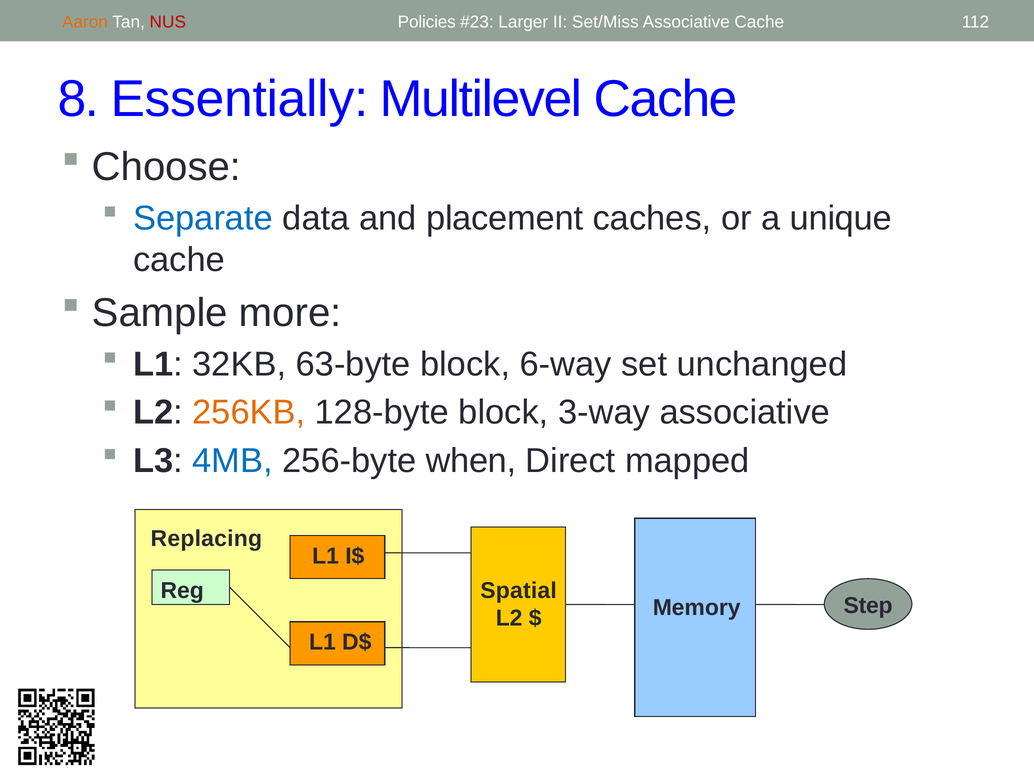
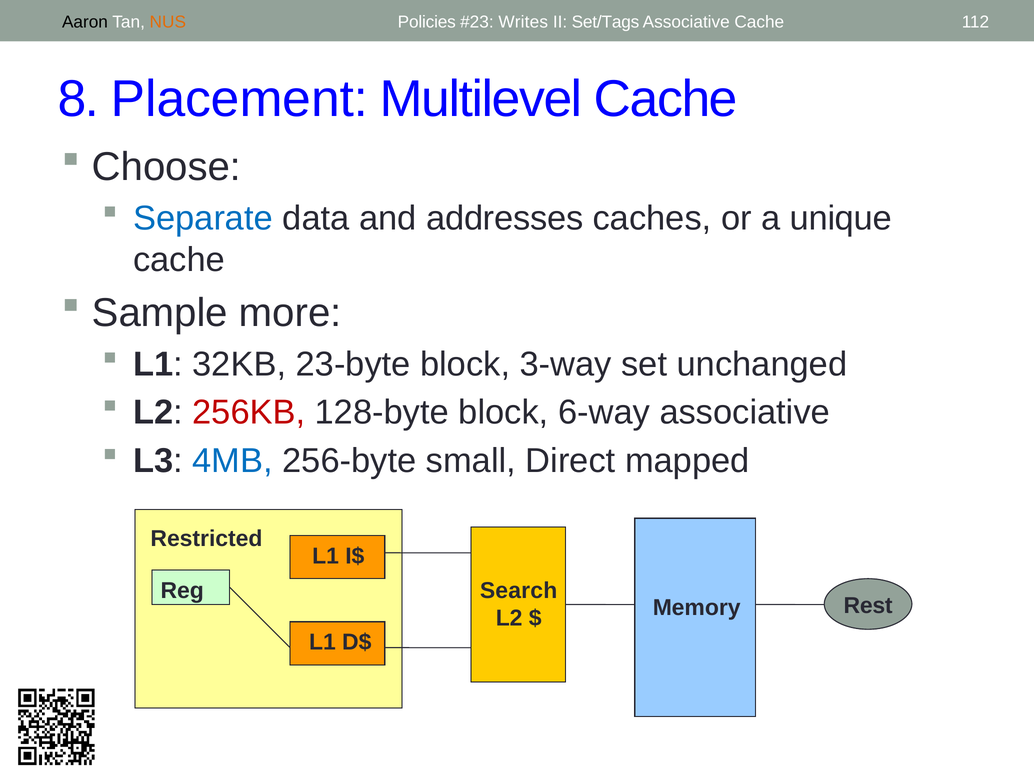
Aaron colour: orange -> black
NUS colour: red -> orange
Larger: Larger -> Writes
Set/Miss: Set/Miss -> Set/Tags
Essentially: Essentially -> Placement
placement: placement -> addresses
63-byte: 63-byte -> 23-byte
6-way: 6-way -> 3-way
256KB colour: orange -> red
3-way: 3-way -> 6-way
when: when -> small
Replacing: Replacing -> Restricted
Spatial: Spatial -> Search
Step: Step -> Rest
